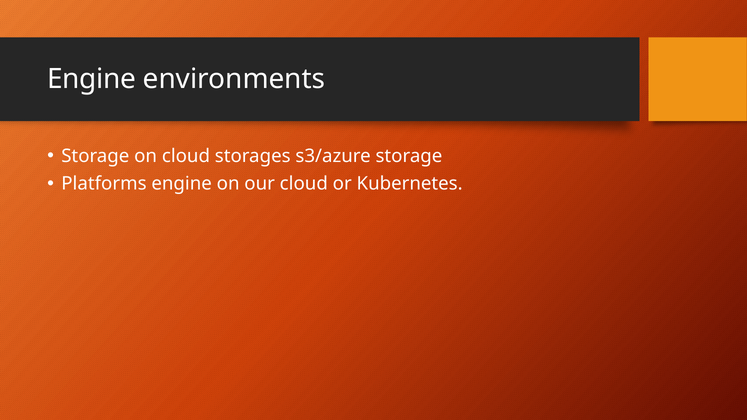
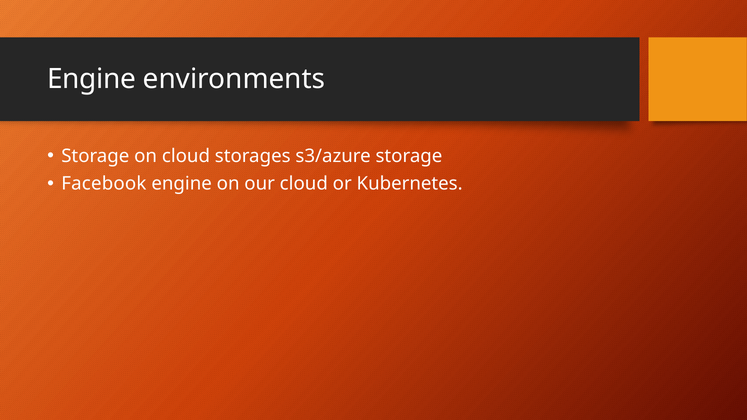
Platforms: Platforms -> Facebook
